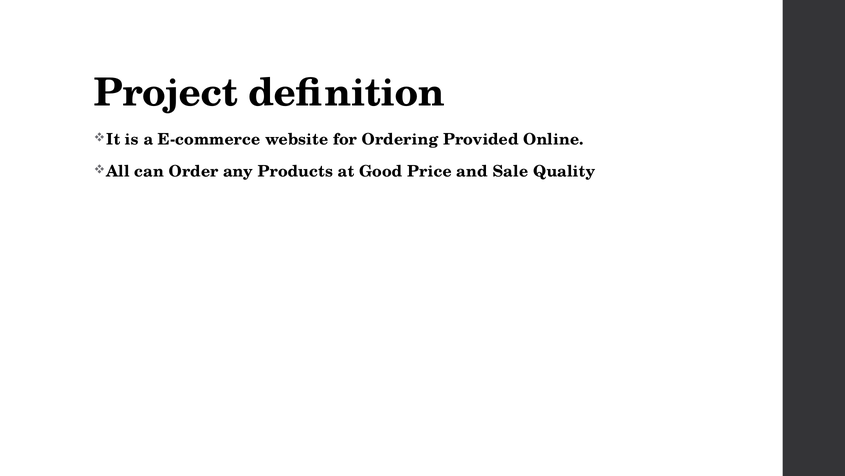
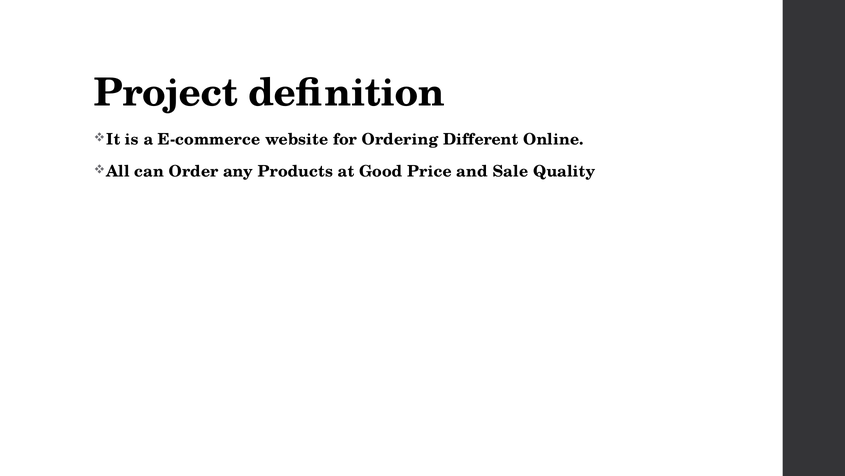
Provided: Provided -> Different
